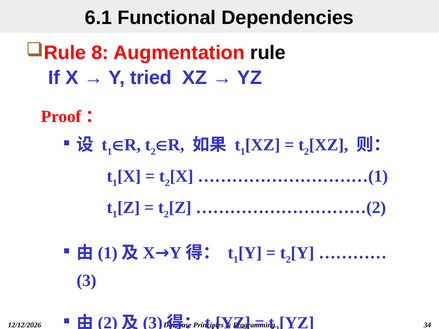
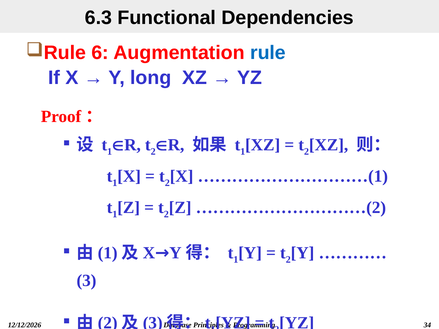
6.1: 6.1 -> 6.3
8: 8 -> 6
rule colour: black -> blue
tried: tried -> long
